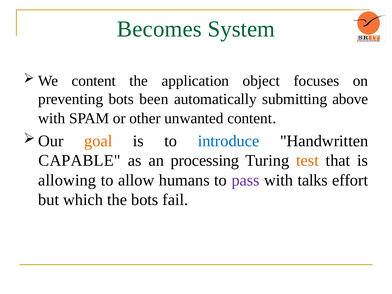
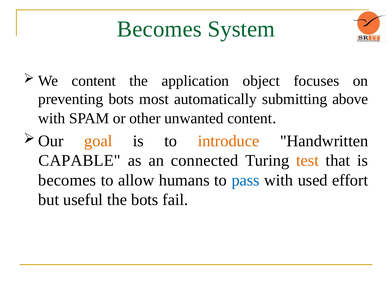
been: been -> most
introduce colour: blue -> orange
processing: processing -> connected
allowing at (67, 180): allowing -> becomes
pass colour: purple -> blue
talks: talks -> used
which: which -> useful
